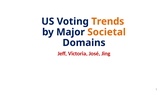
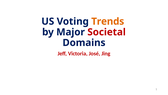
Societal colour: orange -> red
